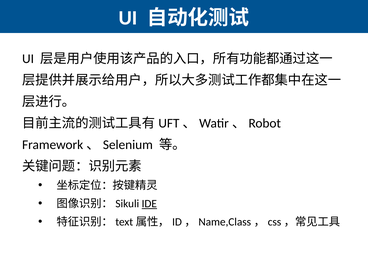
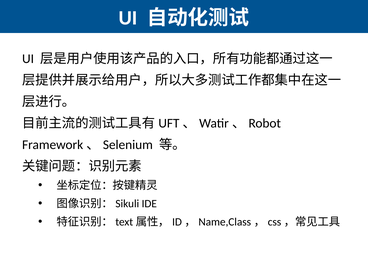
IDE underline: present -> none
